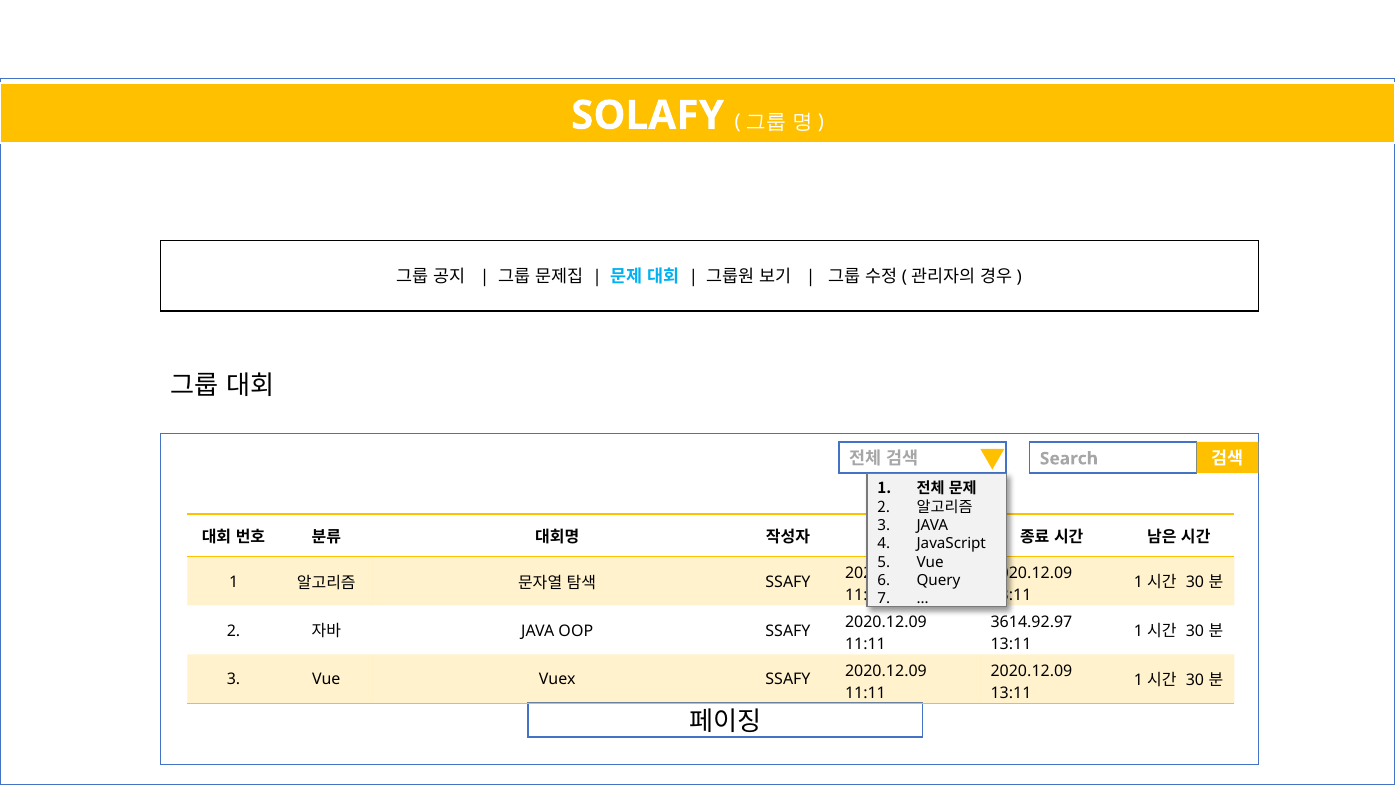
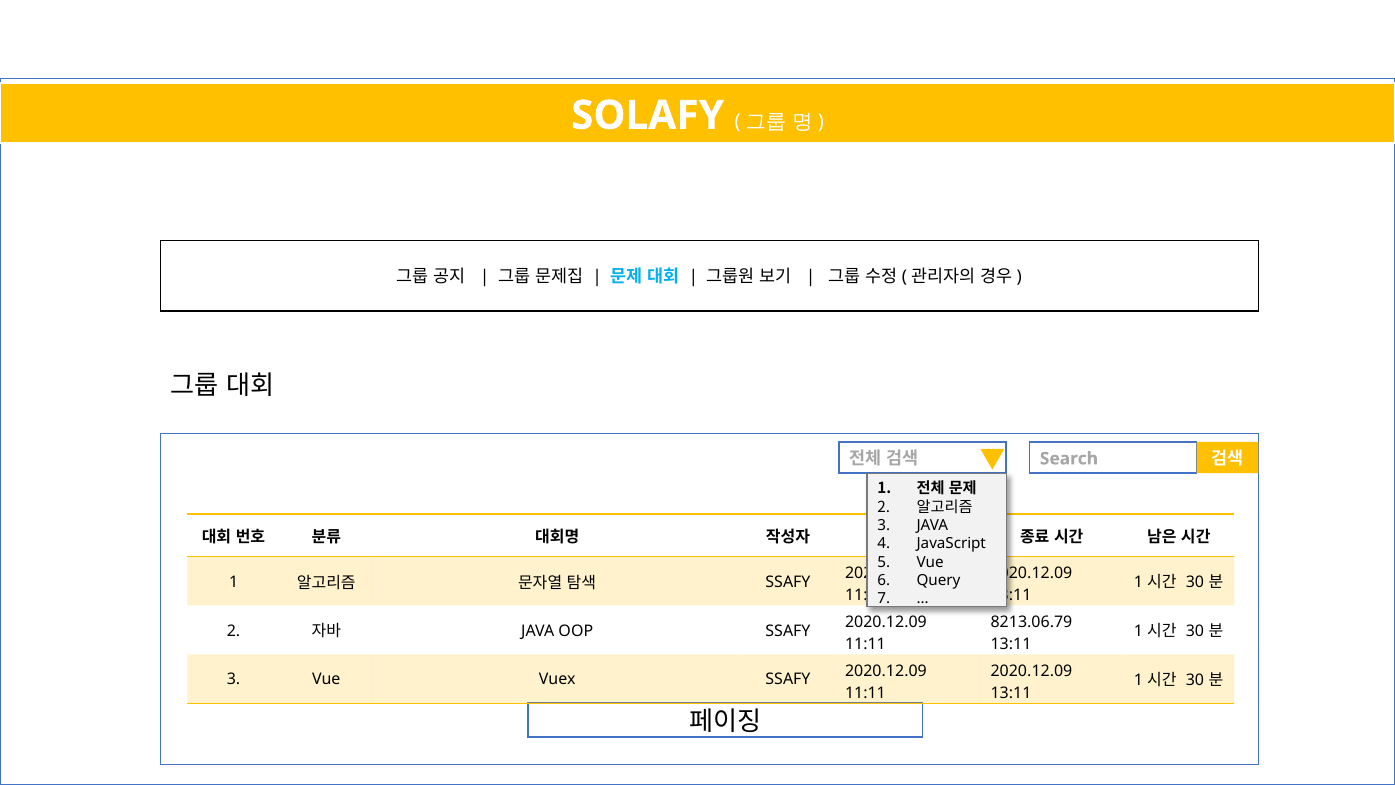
3614.92.97: 3614.92.97 -> 8213.06.79
